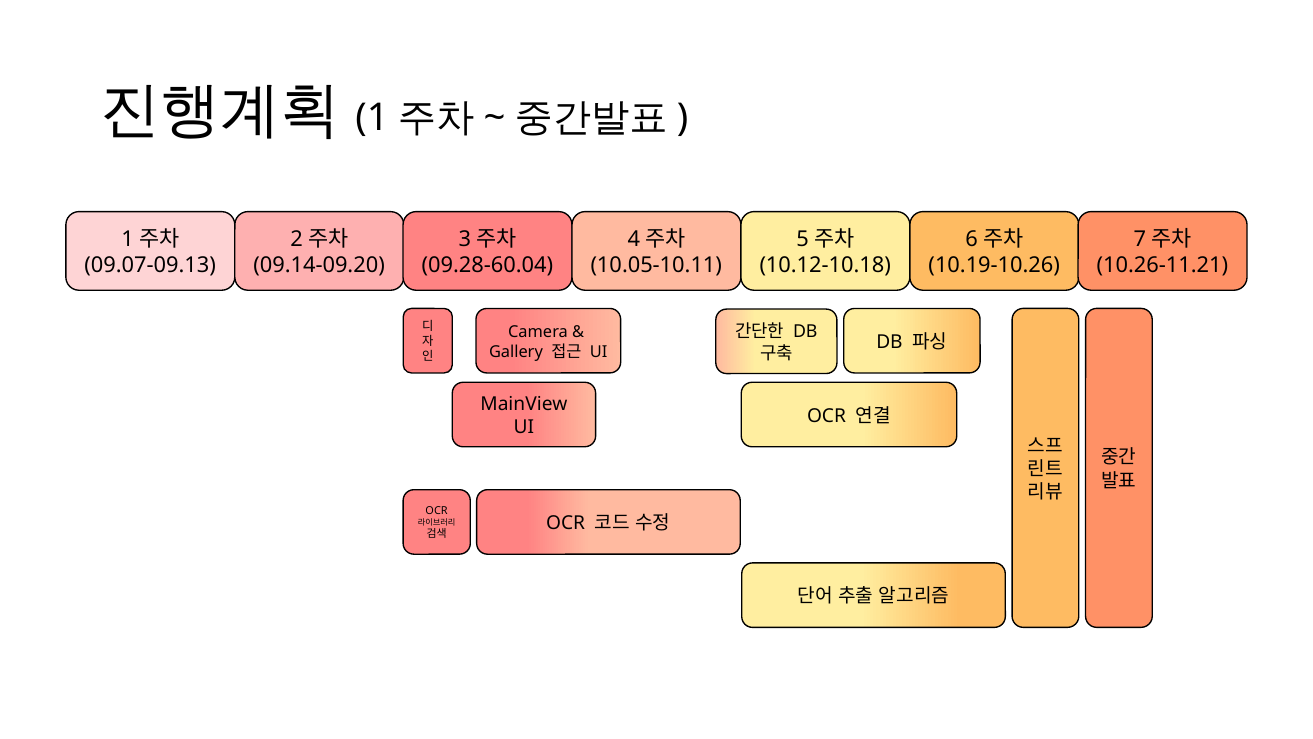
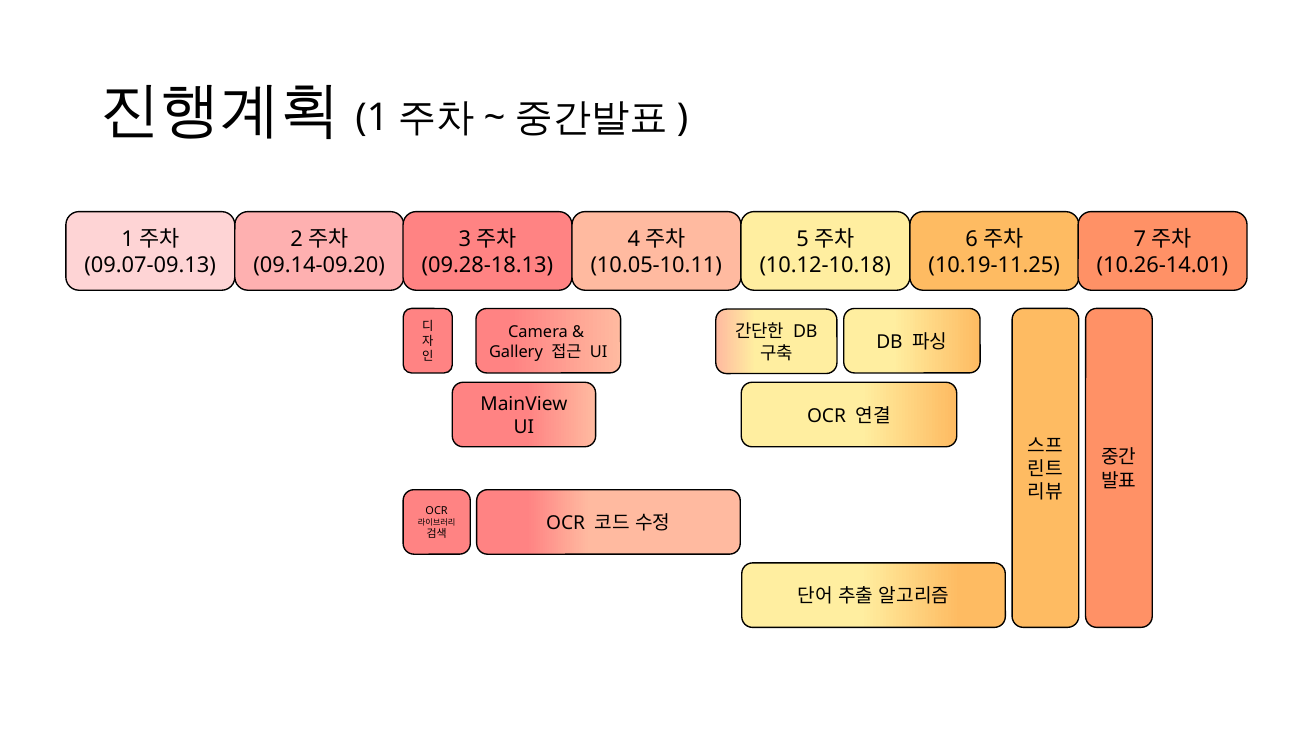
09.28-60.04: 09.28-60.04 -> 09.28-18.13
10.19-10.26: 10.19-10.26 -> 10.19-11.25
10.26-11.21: 10.26-11.21 -> 10.26-14.01
